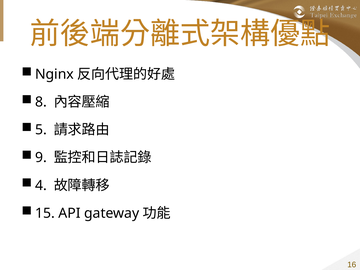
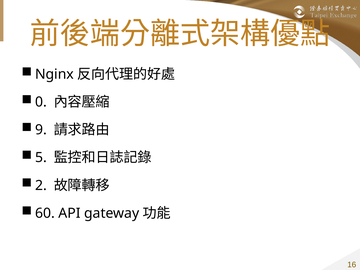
8: 8 -> 0
5: 5 -> 9
9: 9 -> 5
4: 4 -> 2
15: 15 -> 60
